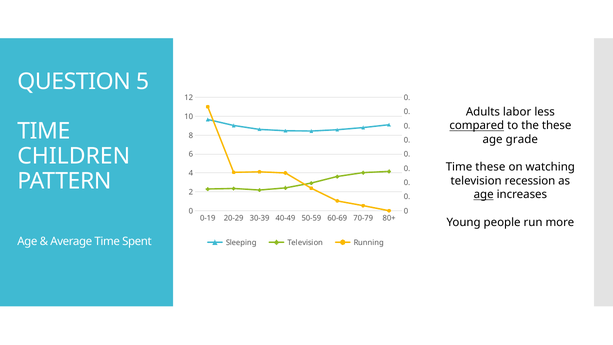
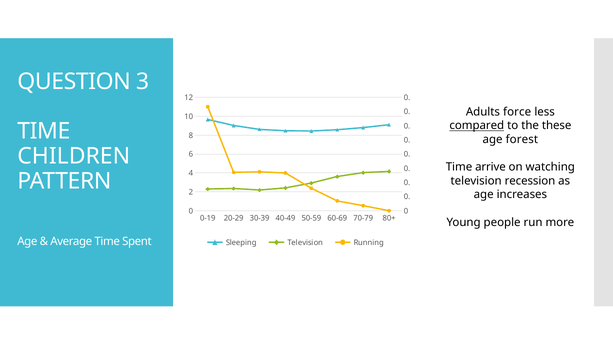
5: 5 -> 3
labor: labor -> force
grade: grade -> forest
Time these: these -> arrive
age at (484, 195) underline: present -> none
